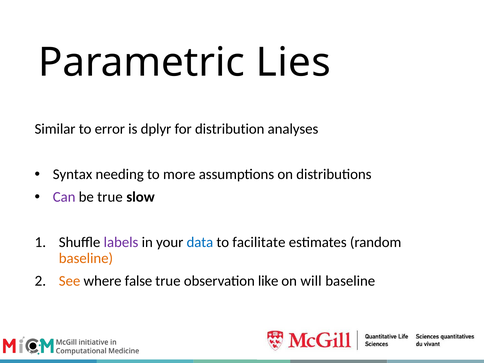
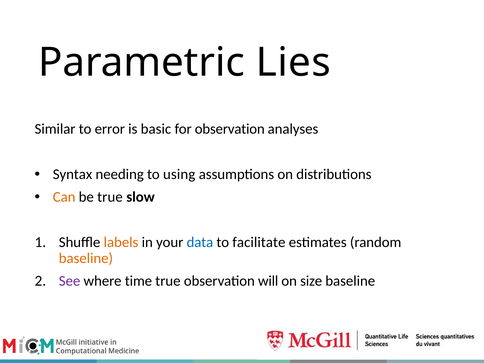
dplyr: dplyr -> basic
for distribution: distribution -> observation
more: more -> using
Can colour: purple -> orange
labels colour: purple -> orange
See colour: orange -> purple
false: false -> time
like: like -> will
will: will -> size
